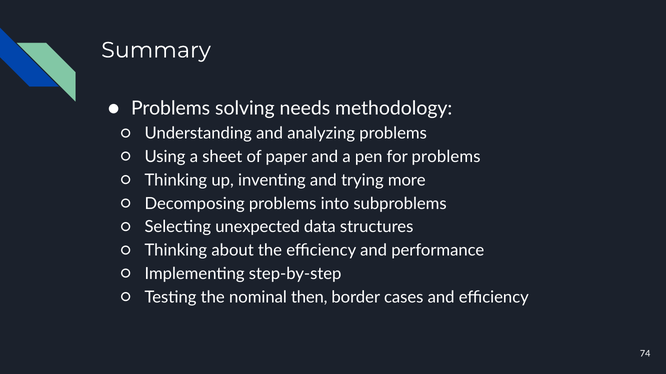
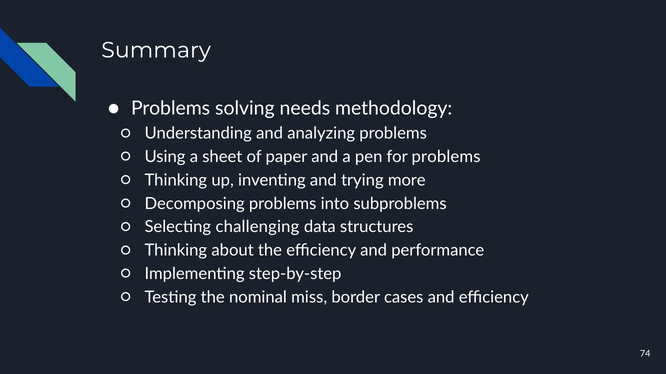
unexpected: unexpected -> challenging
then: then -> miss
